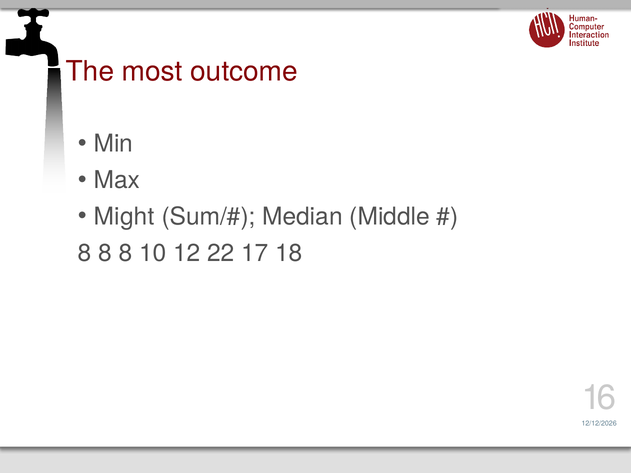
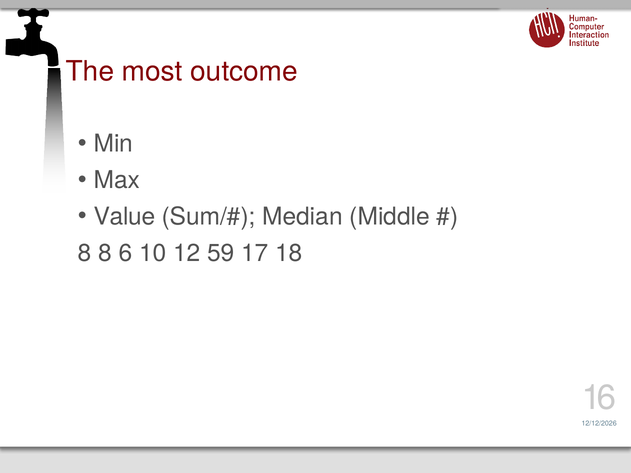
Might: Might -> Value
8 8 8: 8 -> 6
22: 22 -> 59
